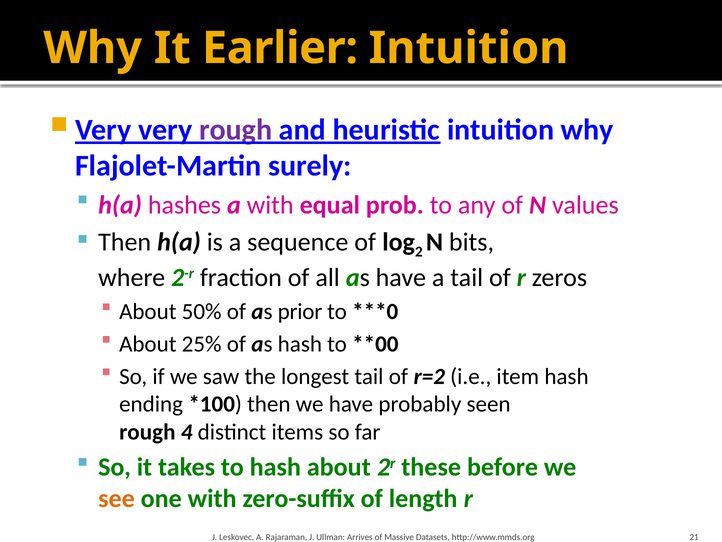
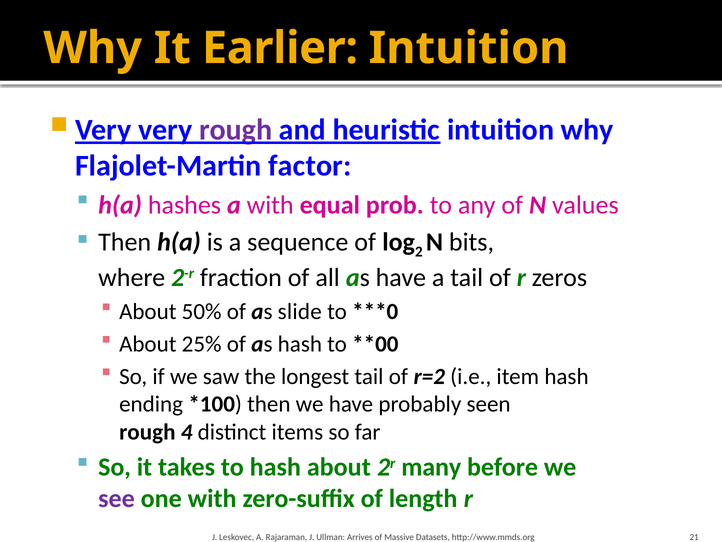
surely: surely -> factor
prior: prior -> slide
these: these -> many
see colour: orange -> purple
